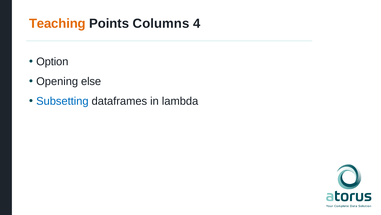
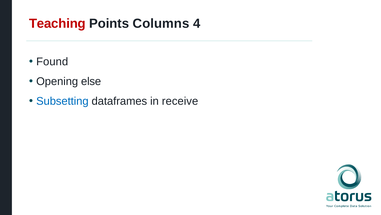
Teaching colour: orange -> red
Option: Option -> Found
lambda: lambda -> receive
